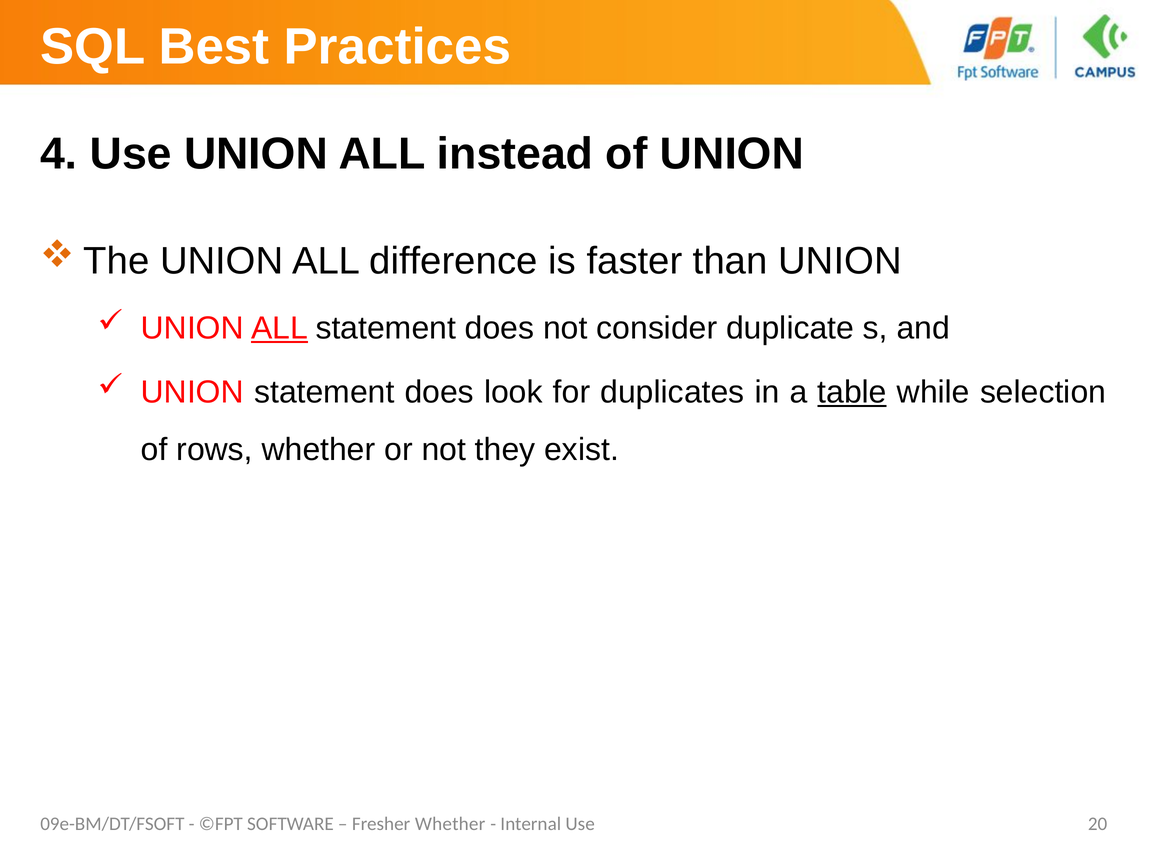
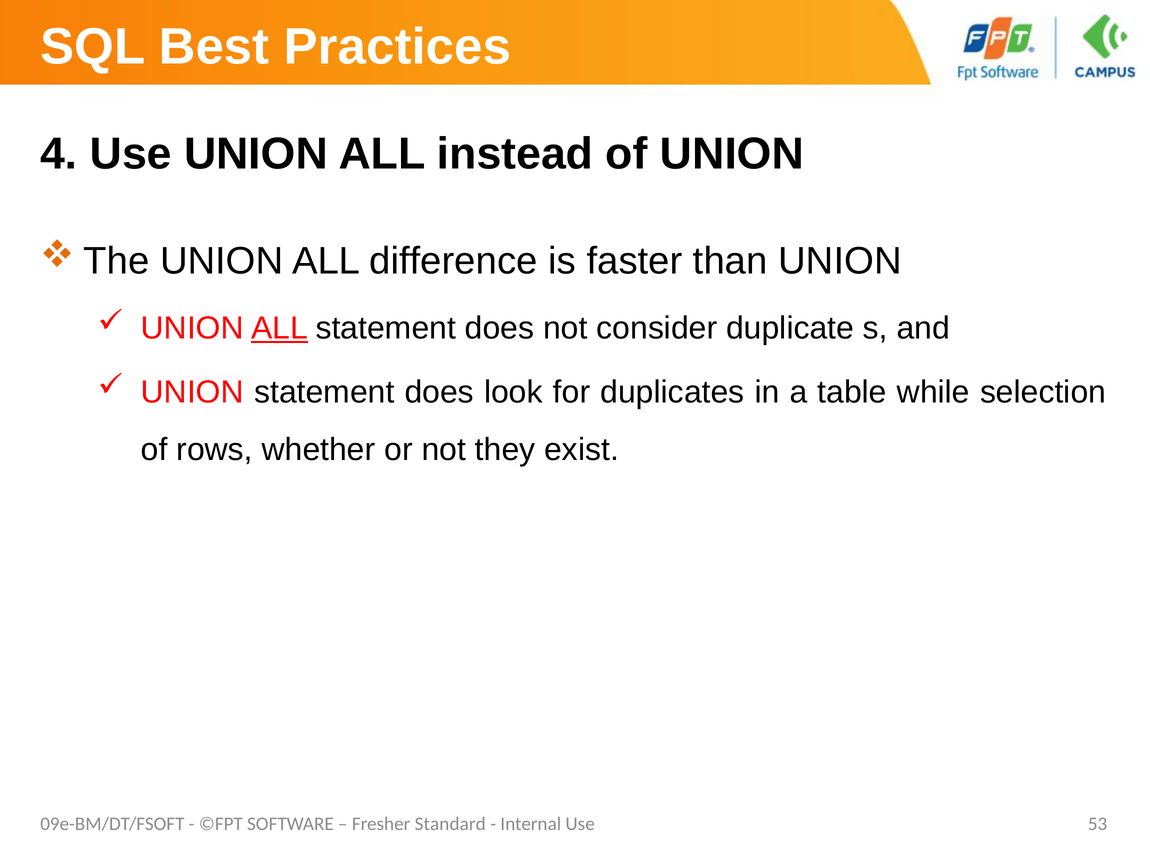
table underline: present -> none
Fresher Whether: Whether -> Standard
20: 20 -> 53
